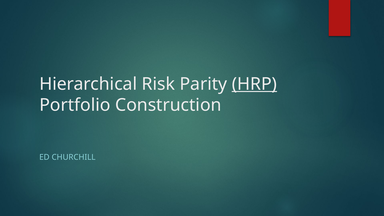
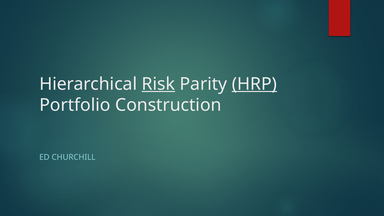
Risk underline: none -> present
